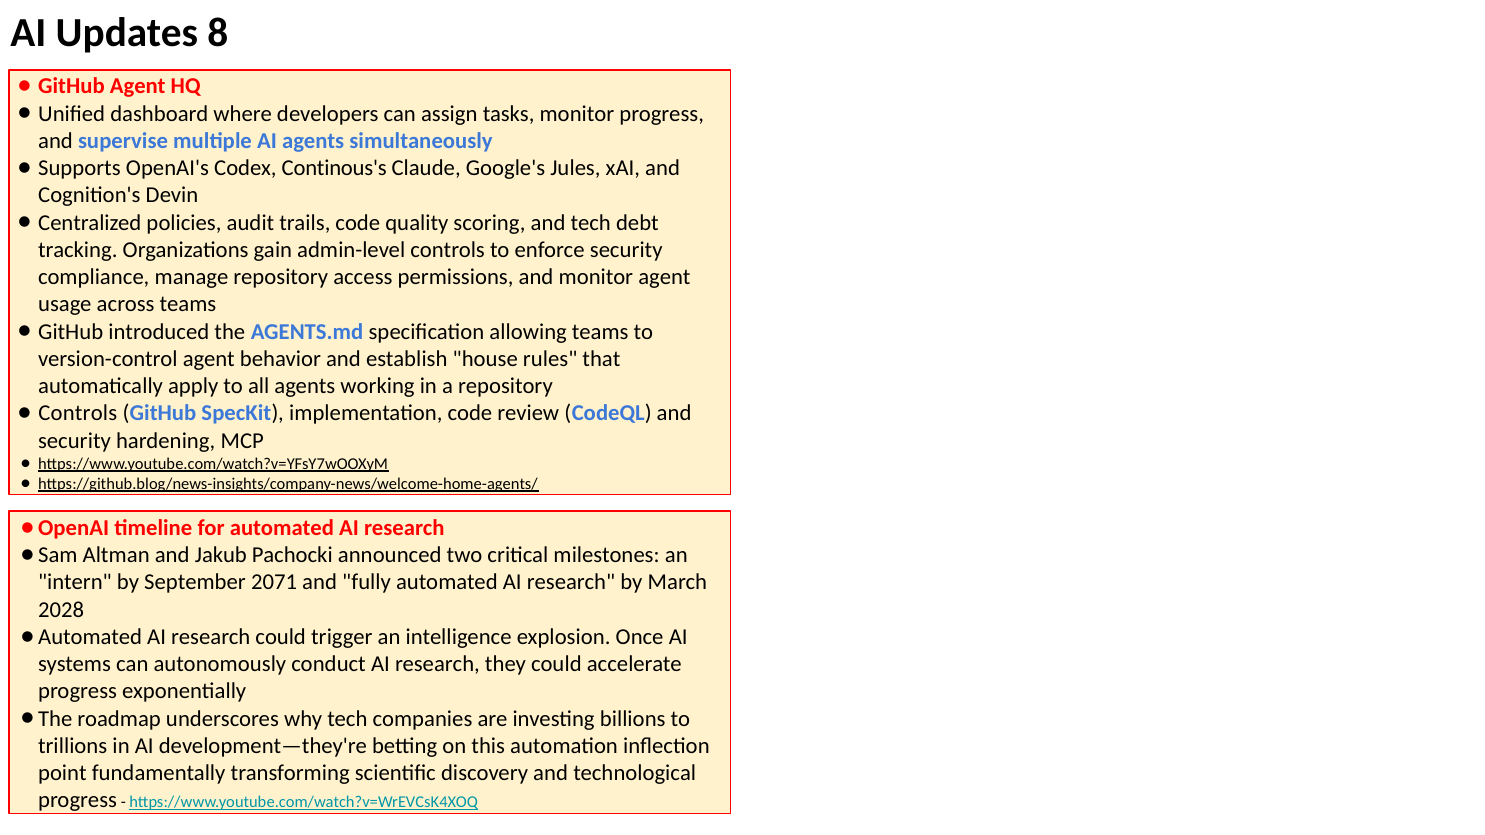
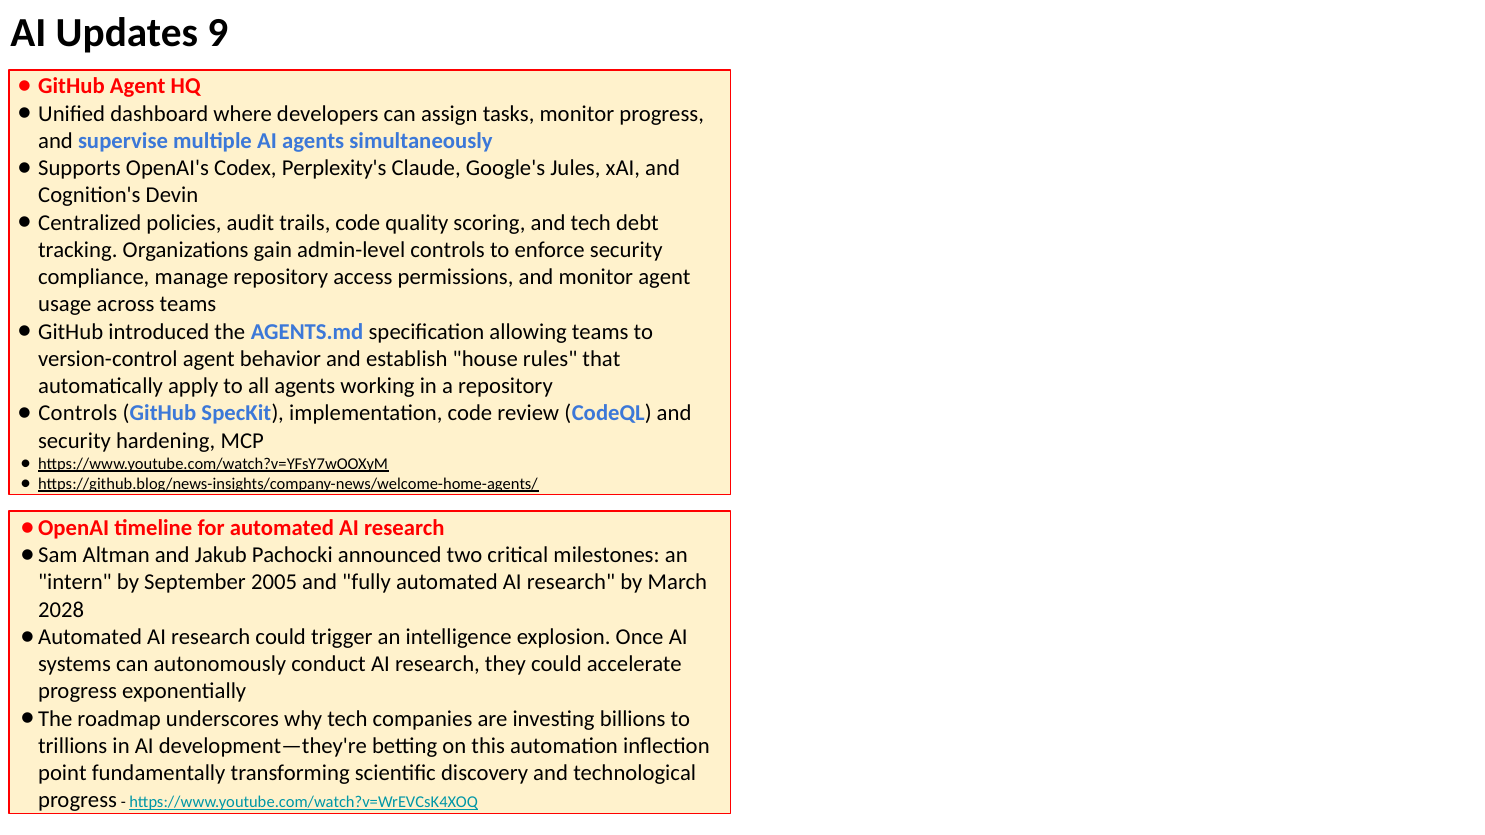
8: 8 -> 9
Continous's: Continous's -> Perplexity's
2071: 2071 -> 2005
